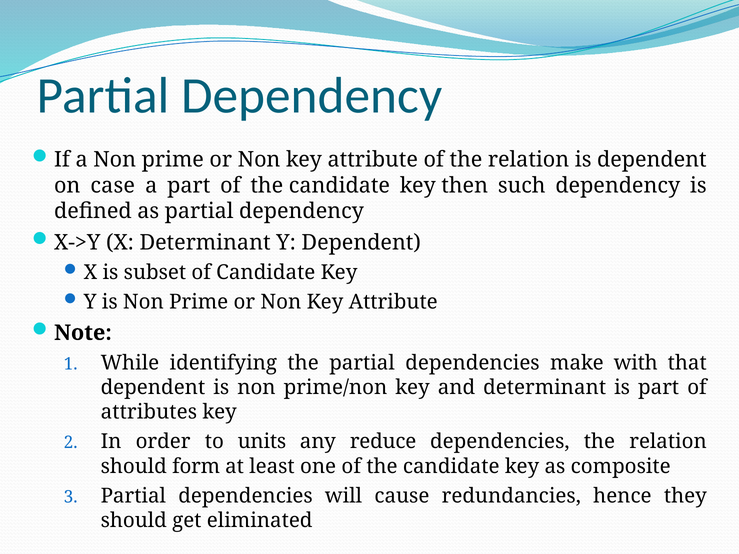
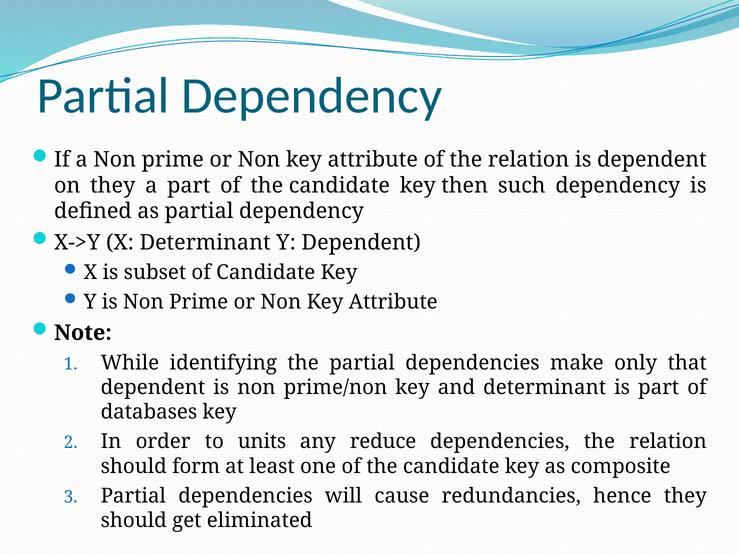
on case: case -> they
with: with -> only
attributes: attributes -> databases
